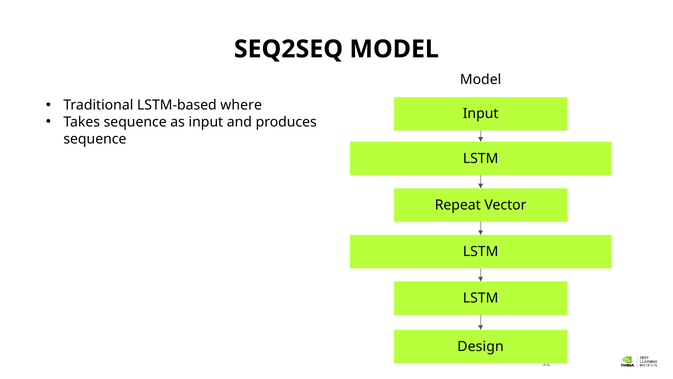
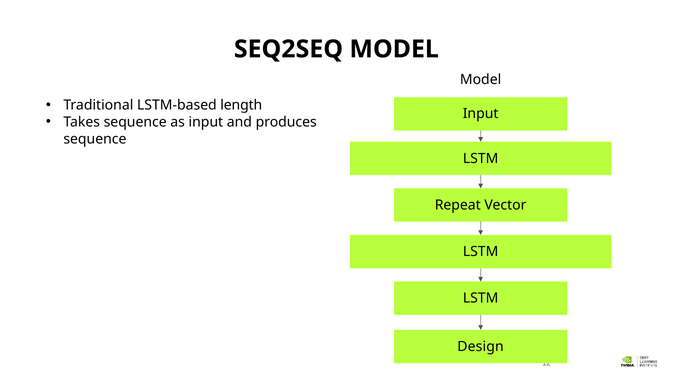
where: where -> length
